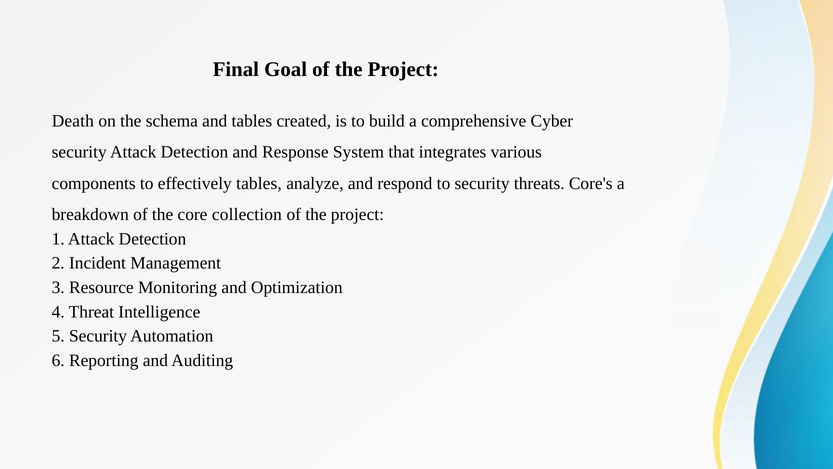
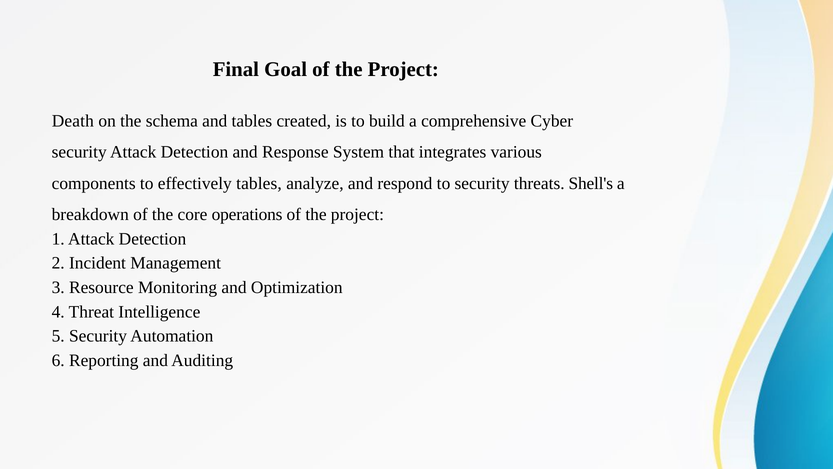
Core's: Core's -> Shell's
collection: collection -> operations
